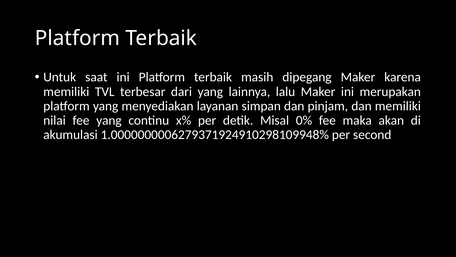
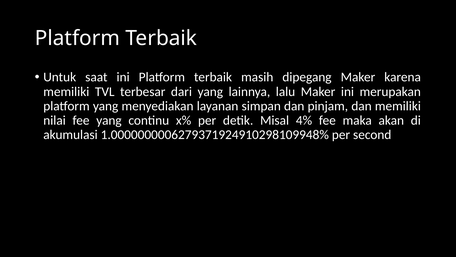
0%: 0% -> 4%
